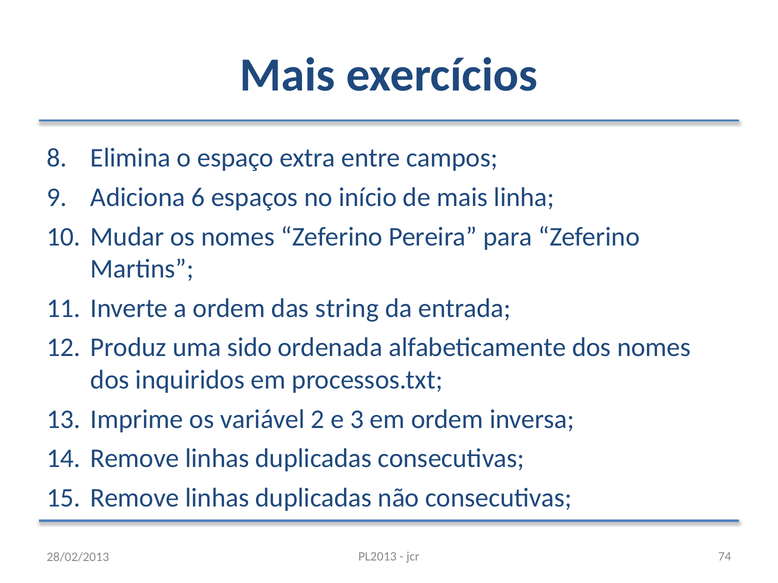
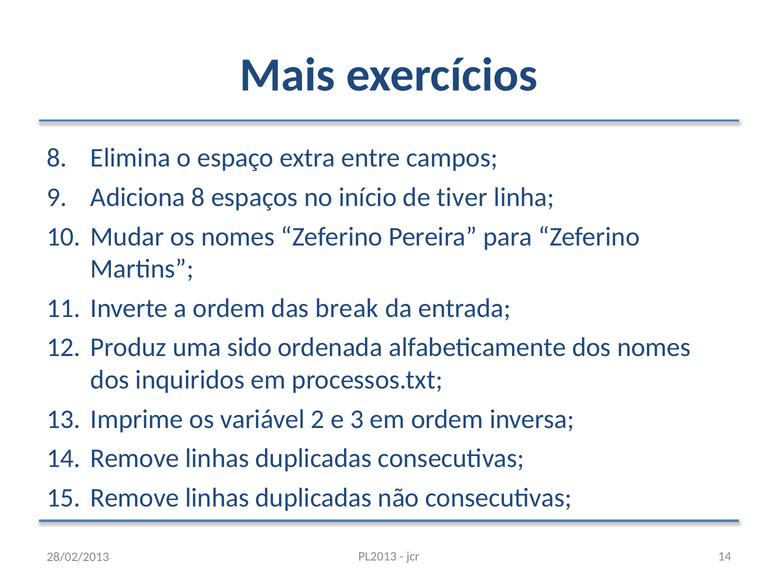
Adiciona 6: 6 -> 8
de mais: mais -> tiver
string: string -> break
jcr 74: 74 -> 14
